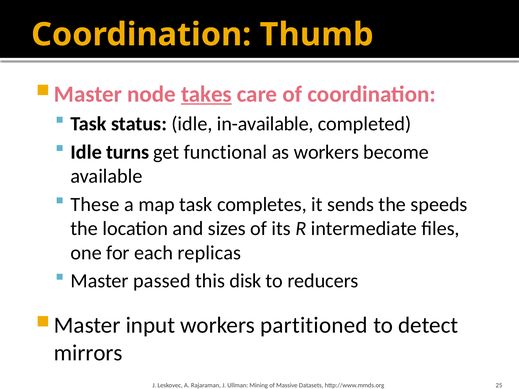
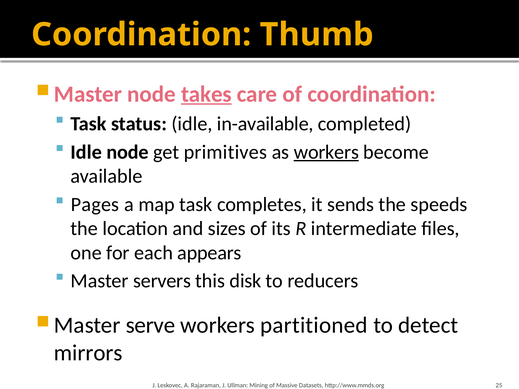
Idle turns: turns -> node
functional: functional -> primitives
workers at (326, 152) underline: none -> present
These: These -> Pages
replicas: replicas -> appears
passed: passed -> servers
input: input -> serve
